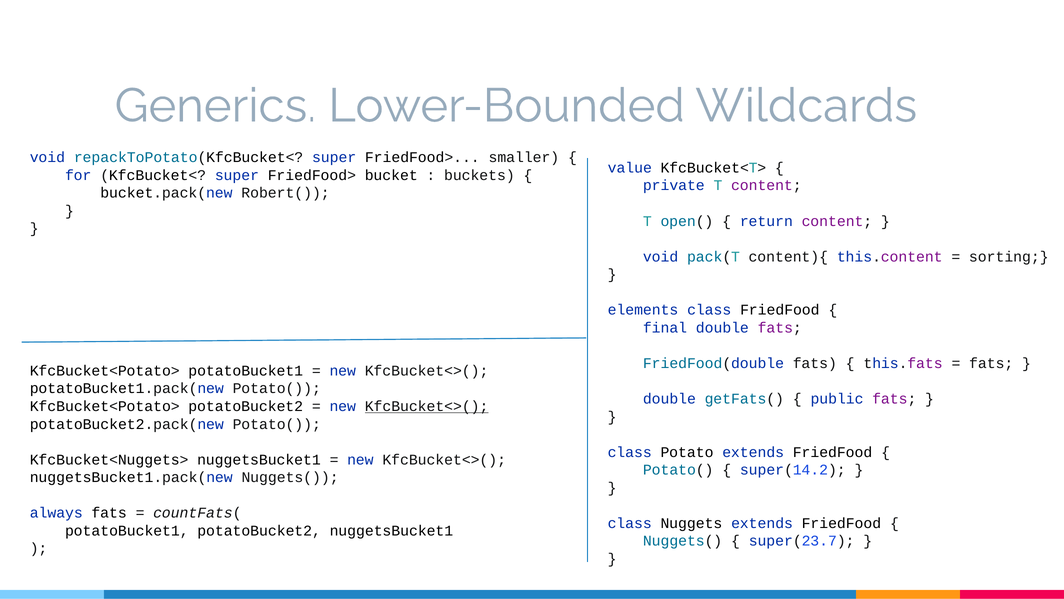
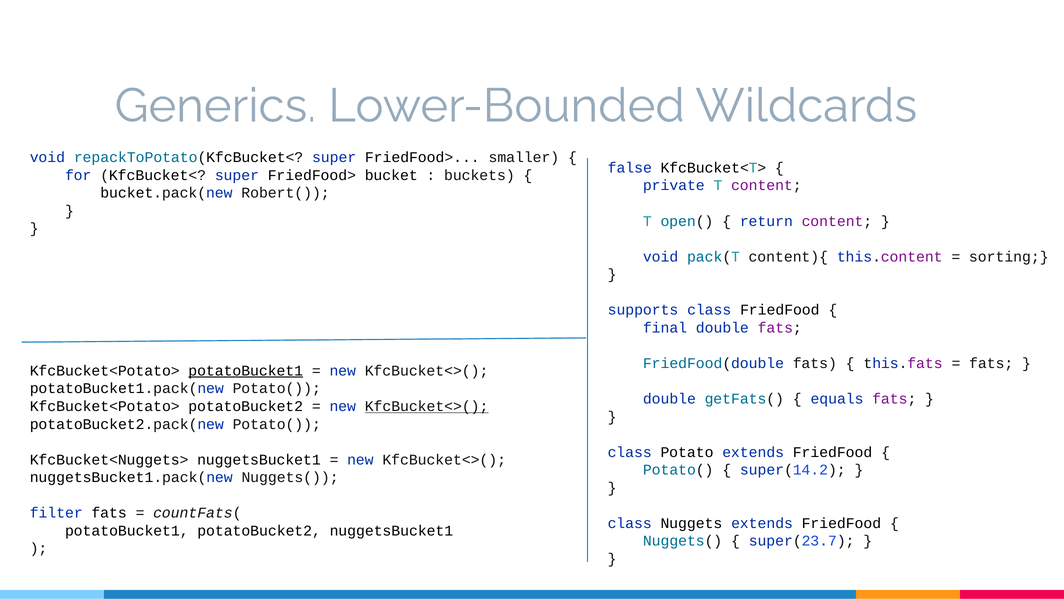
value: value -> false
elements: elements -> supports
potatoBucket1 at (246, 370) underline: none -> present
public: public -> equals
always: always -> filter
